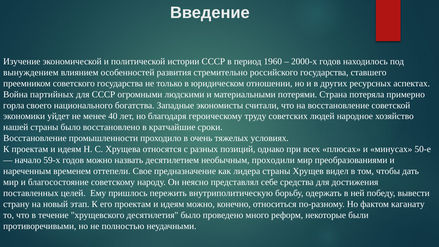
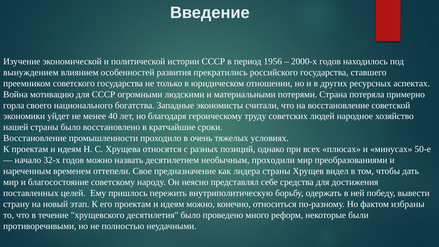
1960: 1960 -> 1956
стремительно: стремительно -> прекратились
партийных: партийных -> мотивацию
59-х: 59-х -> 32-х
каганату: каганату -> избраны
